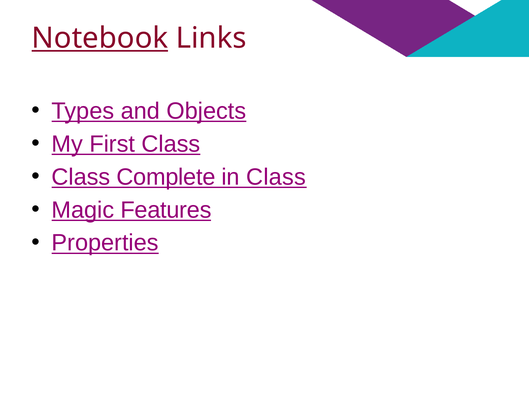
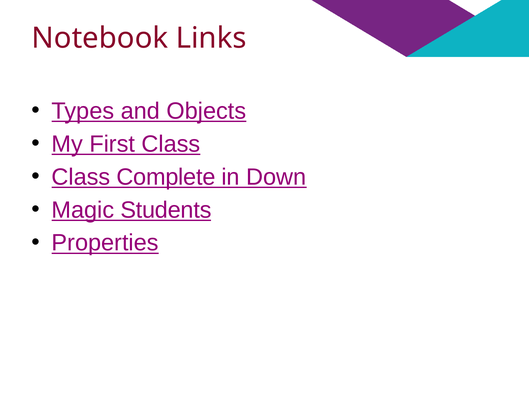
Notebook underline: present -> none
in Class: Class -> Down
Features: Features -> Students
